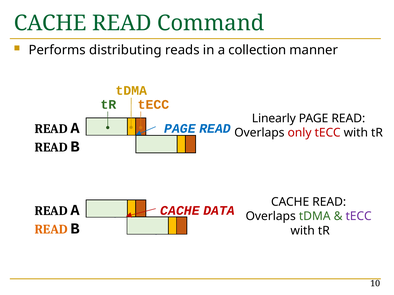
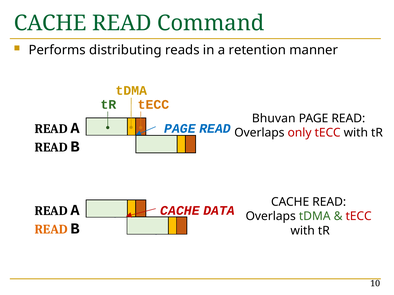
collection: collection -> retention
Linearly: Linearly -> Bhuvan
tECC at (359, 217) colour: purple -> red
